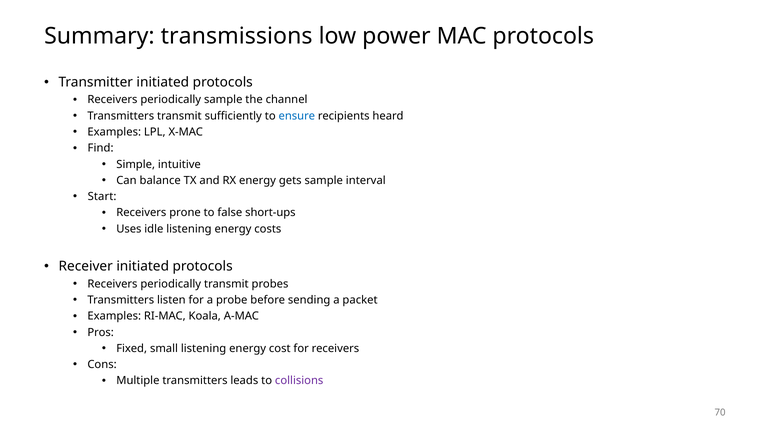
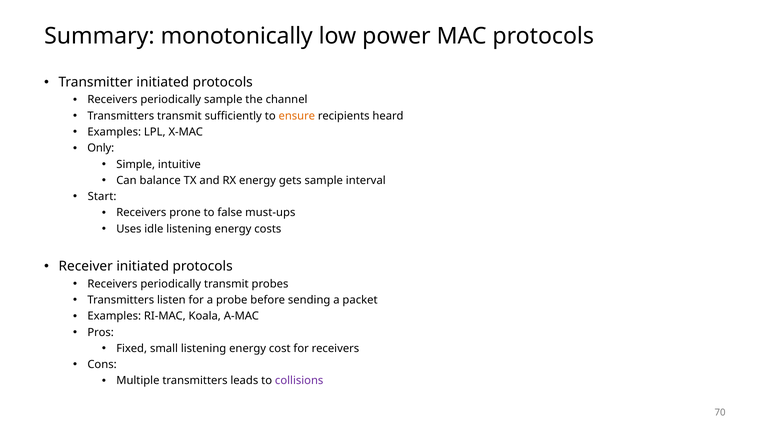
transmissions: transmissions -> monotonically
ensure colour: blue -> orange
Find: Find -> Only
short-ups: short-ups -> must-ups
